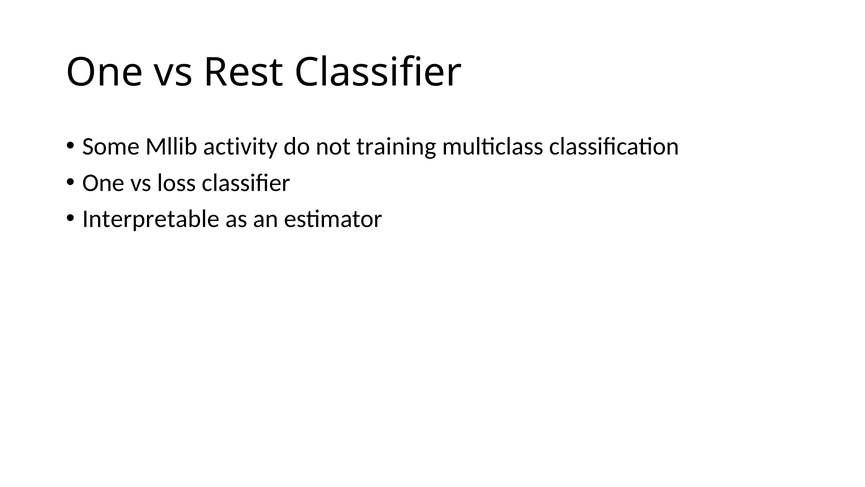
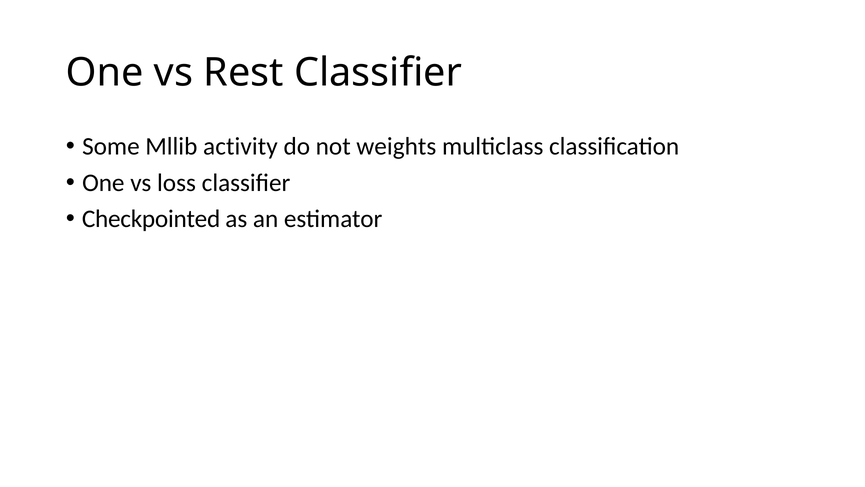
training: training -> weights
Interpretable: Interpretable -> Checkpointed
